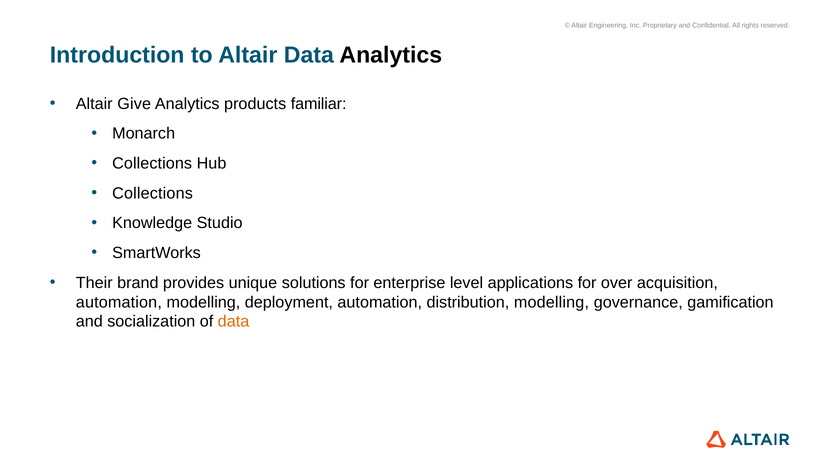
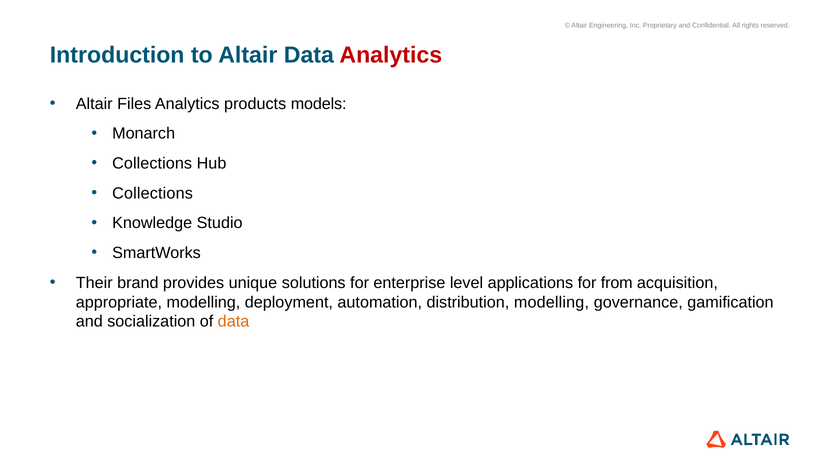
Analytics at (391, 55) colour: black -> red
Give: Give -> Files
familiar: familiar -> models
over: over -> from
automation at (119, 302): automation -> appropriate
